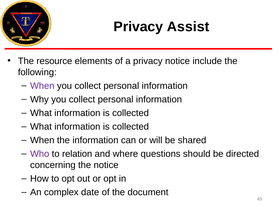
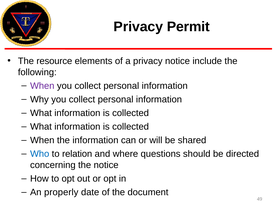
Assist: Assist -> Permit
Who colour: purple -> blue
complex: complex -> properly
